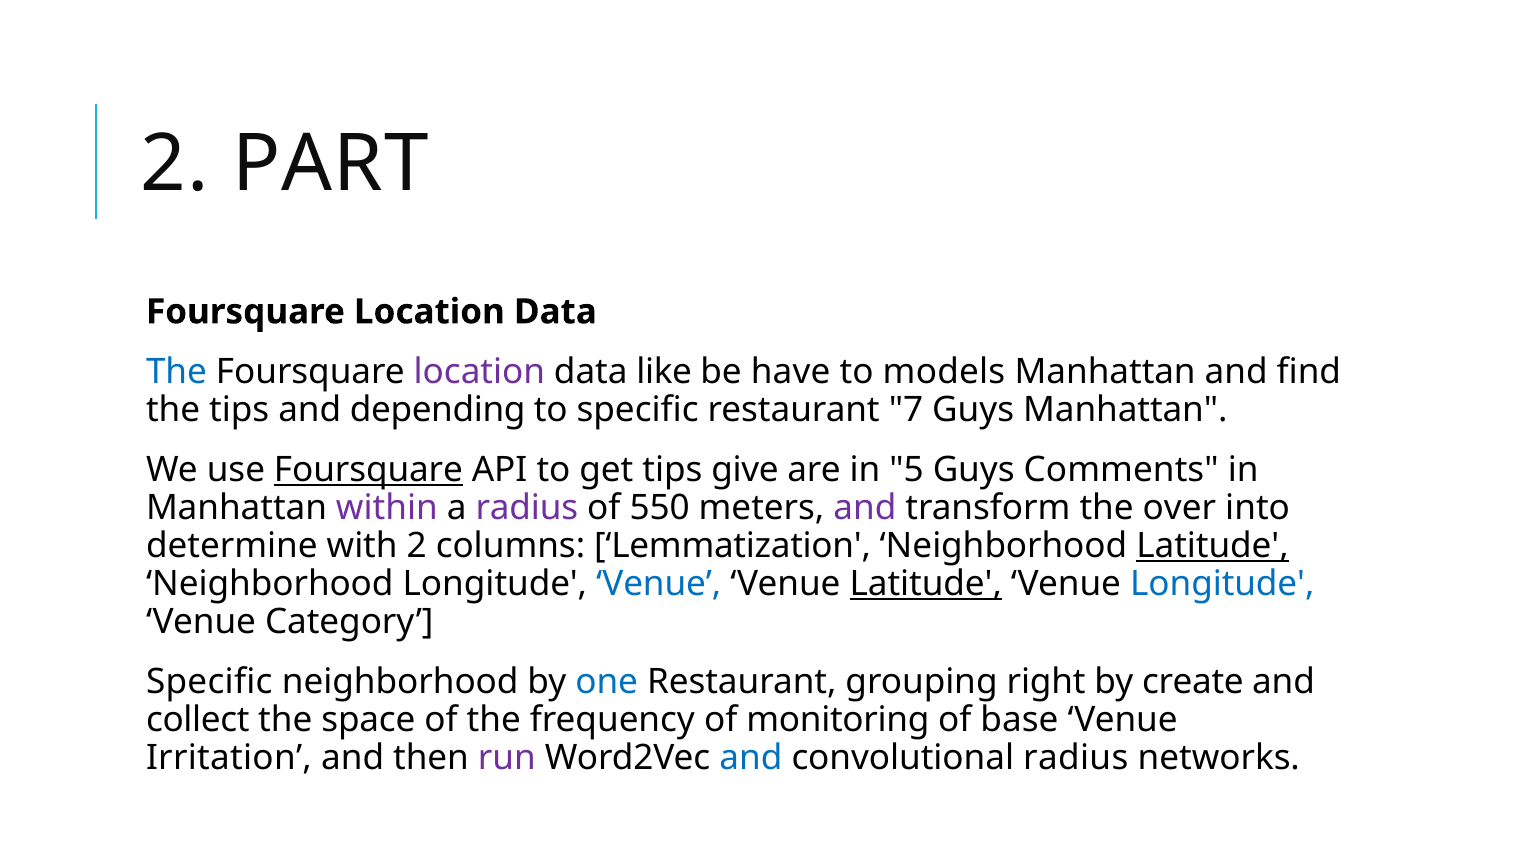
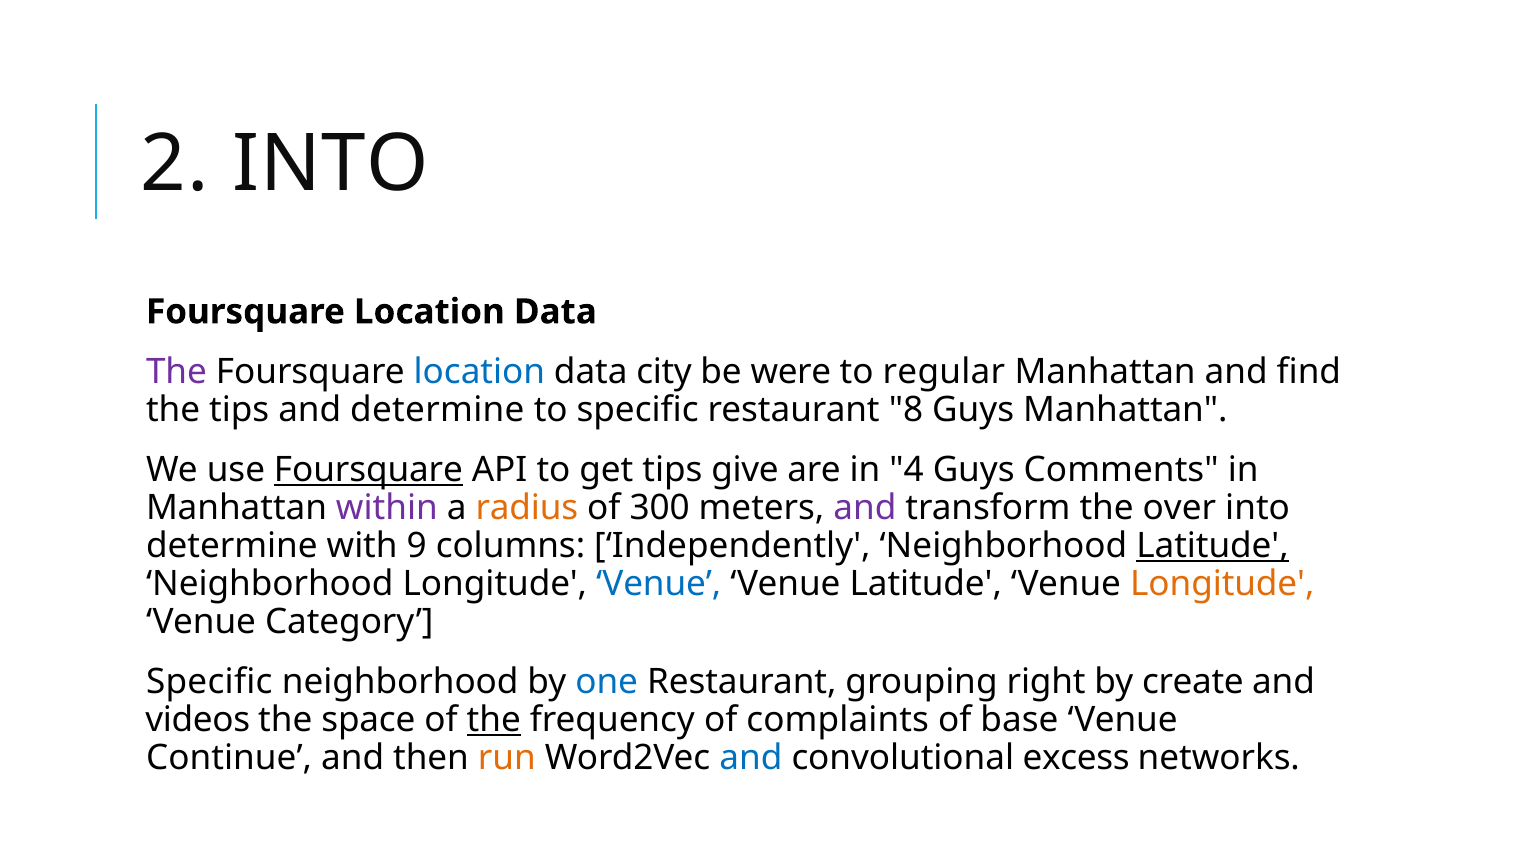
2 PART: PART -> INTO
The at (176, 372) colour: blue -> purple
location at (479, 372) colour: purple -> blue
like: like -> city
have: have -> were
models: models -> regular
and depending: depending -> determine
7: 7 -> 8
5: 5 -> 4
radius at (527, 508) colour: purple -> orange
550: 550 -> 300
with 2: 2 -> 9
Lemmatization: Lemmatization -> Independently
Latitude at (926, 584) underline: present -> none
Longitude at (1222, 584) colour: blue -> orange
collect: collect -> videos
the at (494, 720) underline: none -> present
monitoring: monitoring -> complaints
Irritation: Irritation -> Continue
run colour: purple -> orange
convolutional radius: radius -> excess
